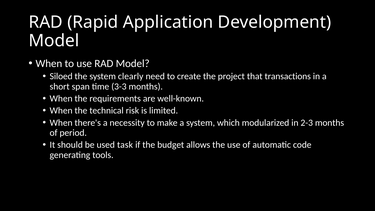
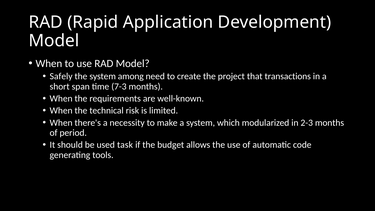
Siloed: Siloed -> Safely
clearly: clearly -> among
3-3: 3-3 -> 7-3
